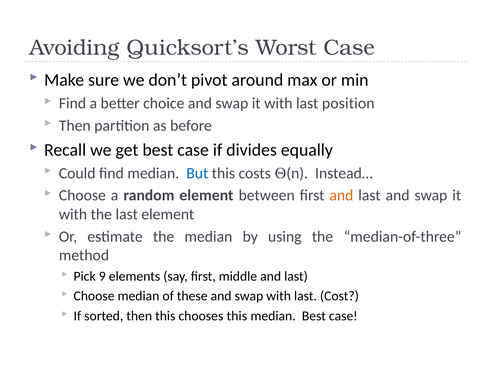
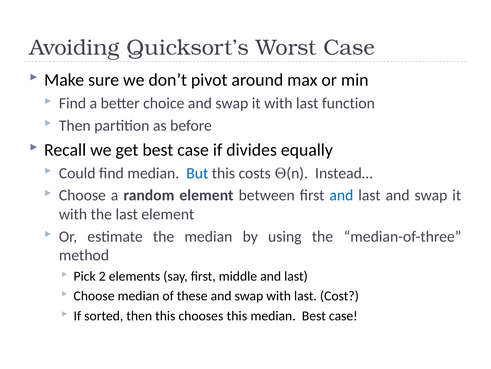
position: position -> function
and at (341, 195) colour: orange -> blue
9: 9 -> 2
